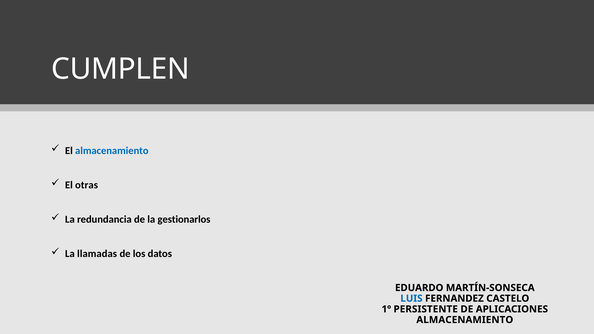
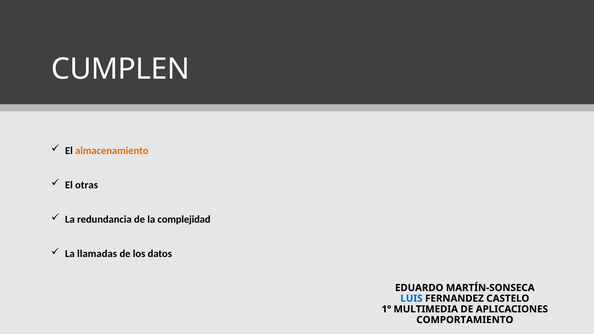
almacenamiento at (112, 151) colour: blue -> orange
gestionarlos: gestionarlos -> complejidad
PERSISTENTE: PERSISTENTE -> MULTIMEDIA
ALMACENAMIENTO at (465, 320): ALMACENAMIENTO -> COMPORTAMIENTO
